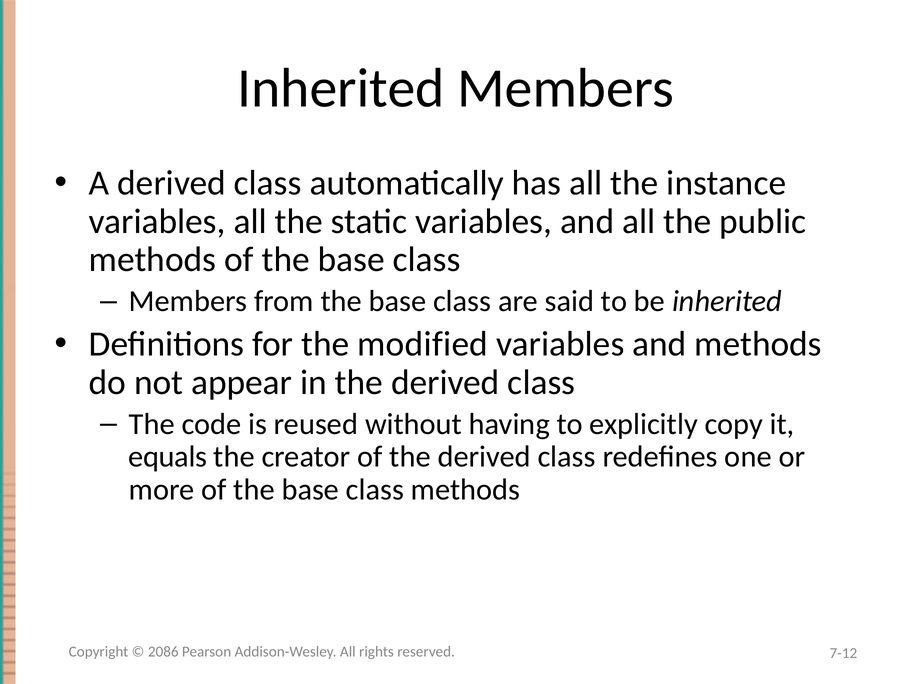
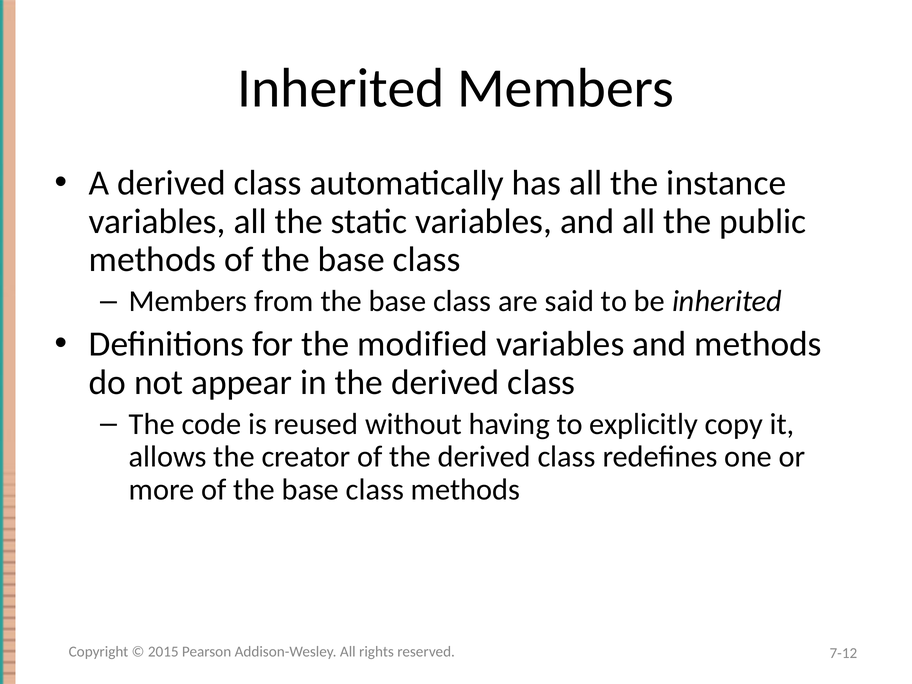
equals: equals -> allows
2086: 2086 -> 2015
